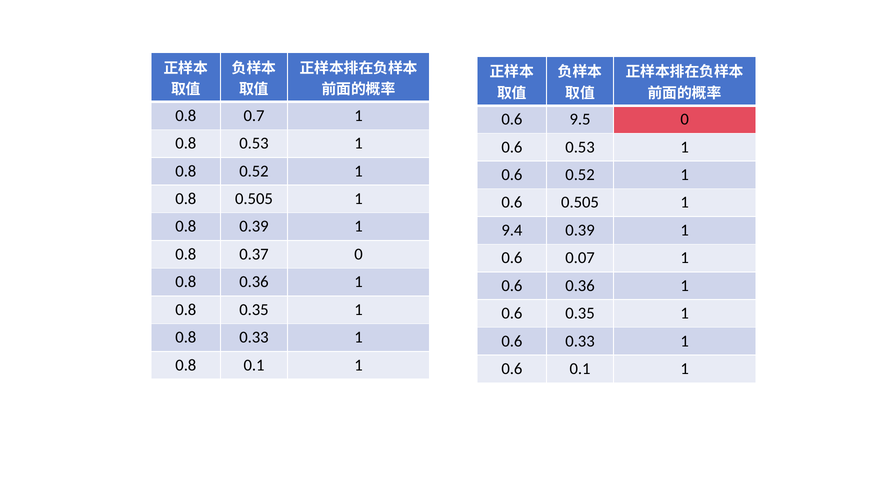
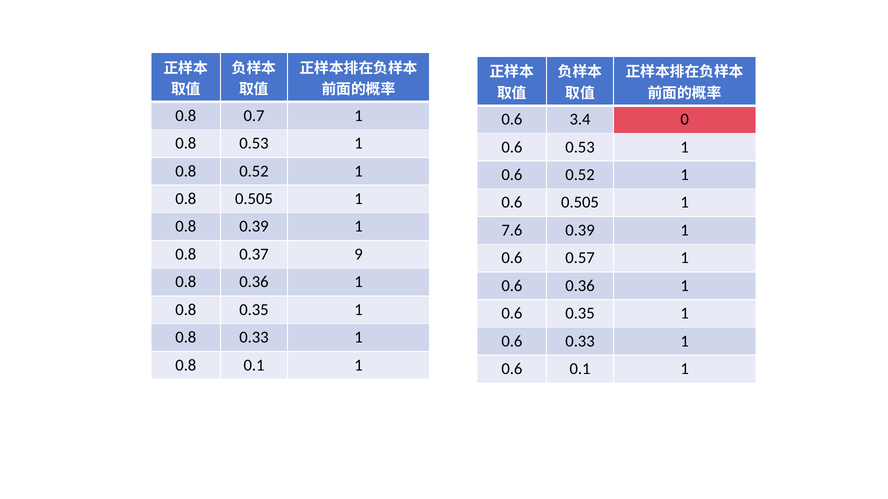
9.5: 9.5 -> 3.4
9.4: 9.4 -> 7.6
0.37 0: 0 -> 9
0.07: 0.07 -> 0.57
